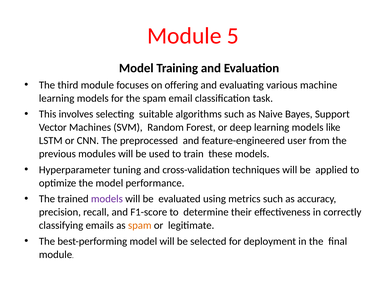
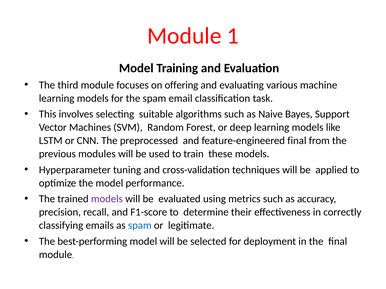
5: 5 -> 1
feature-engineered user: user -> final
spam at (140, 226) colour: orange -> blue
